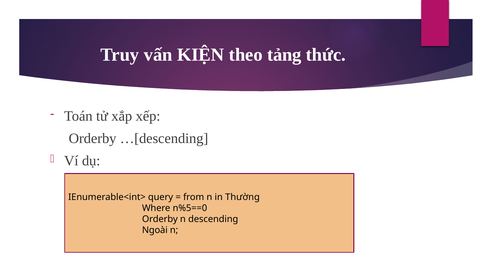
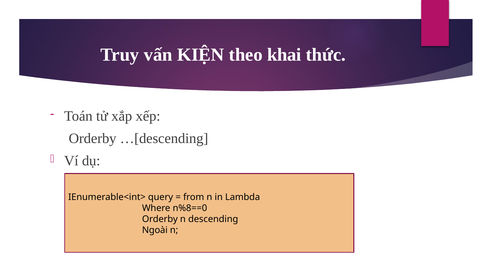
tảng: tảng -> khai
Thường: Thường -> Lambda
n%5==0: n%5==0 -> n%8==0
